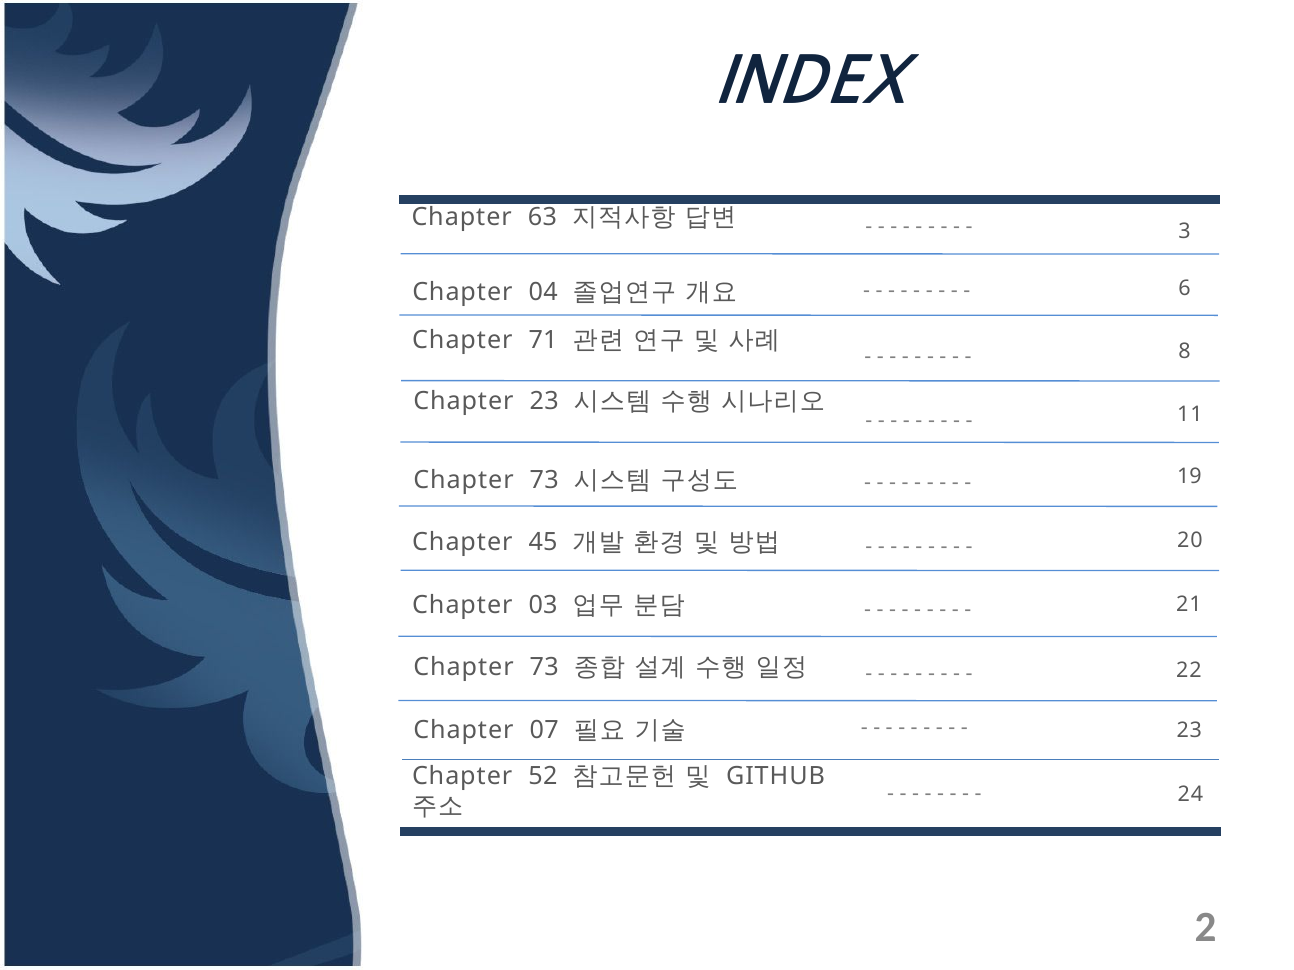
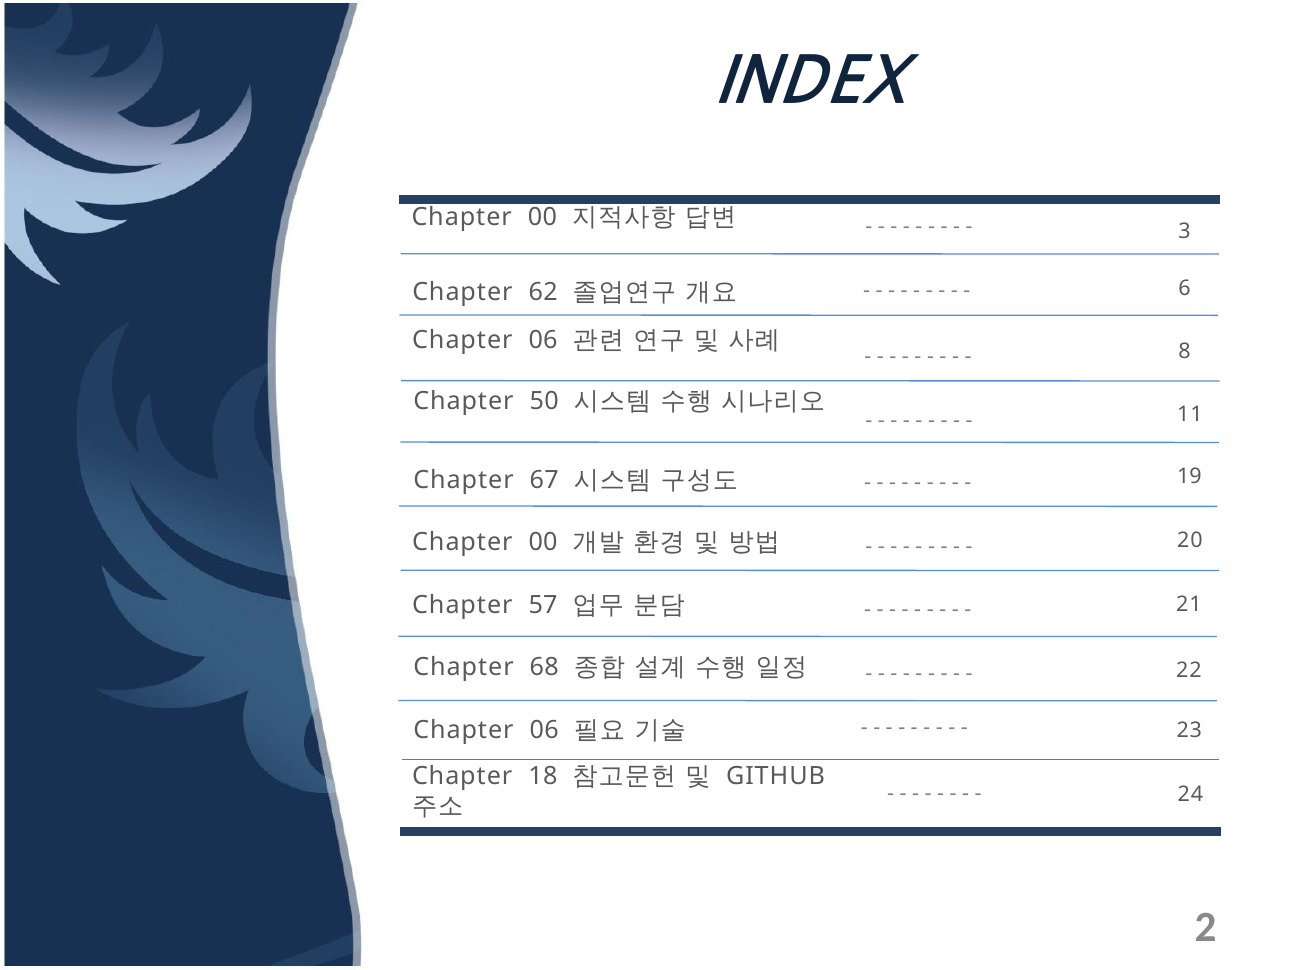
63 at (542, 217): 63 -> 00
04: 04 -> 62
71 at (543, 340): 71 -> 06
Chapter 23: 23 -> 50
73 at (544, 480): 73 -> 67
45 at (543, 543): 45 -> 00
03: 03 -> 57
73 at (544, 667): 73 -> 68
07 at (544, 730): 07 -> 06
52: 52 -> 18
